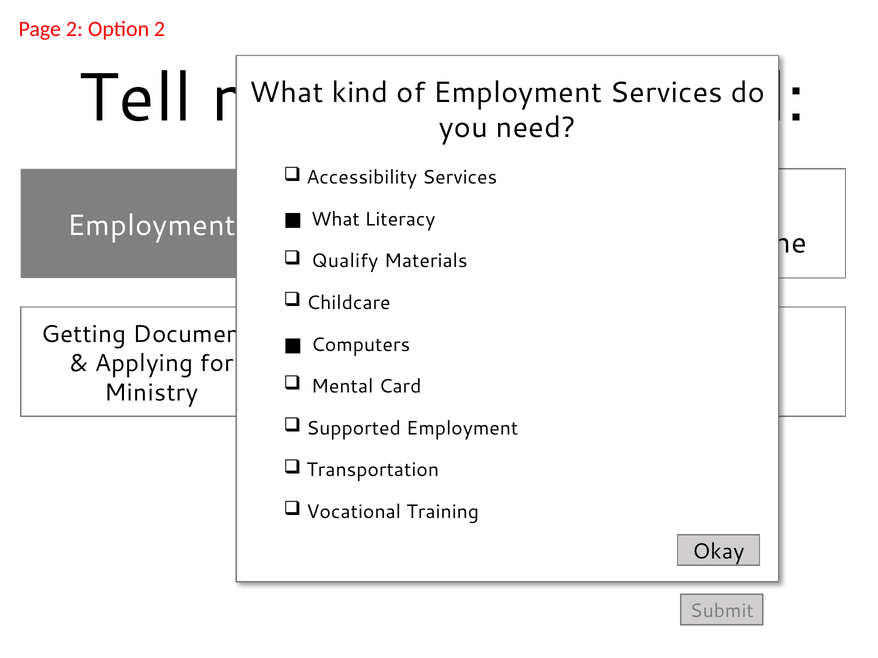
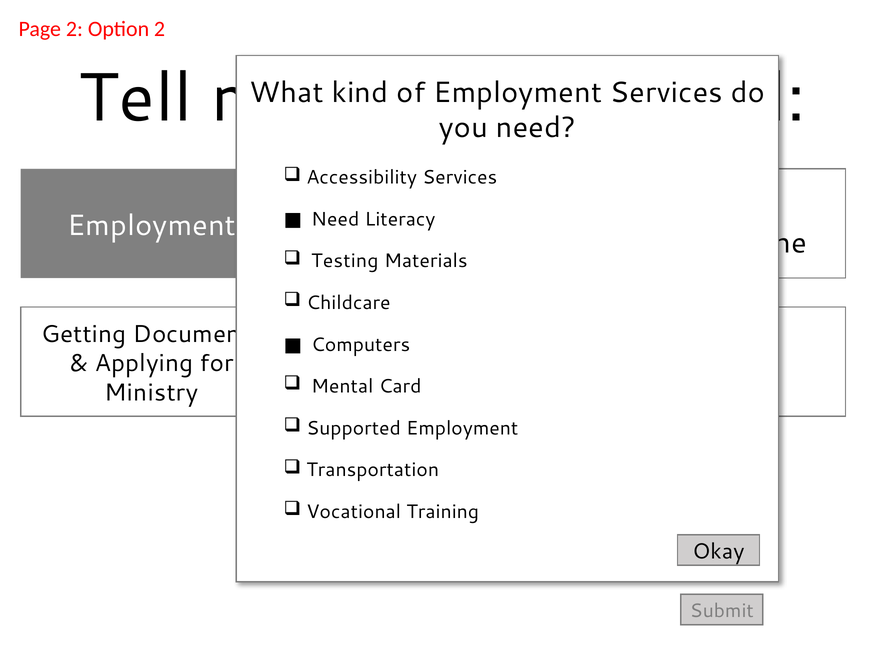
What at (335, 219): What -> Need
Qualify: Qualify -> Testing
